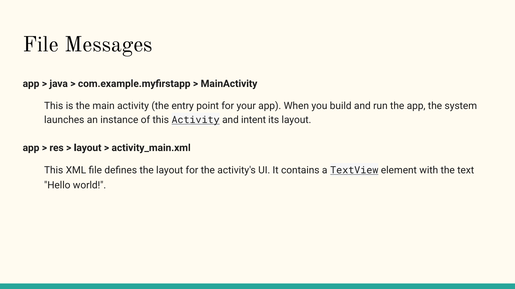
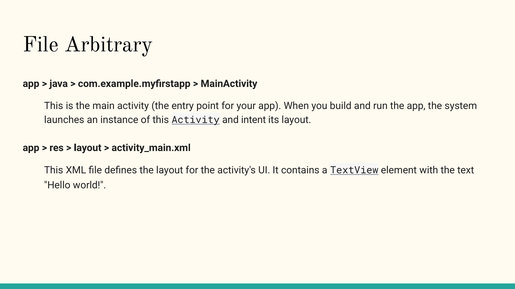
Messages: Messages -> Arbitrary
